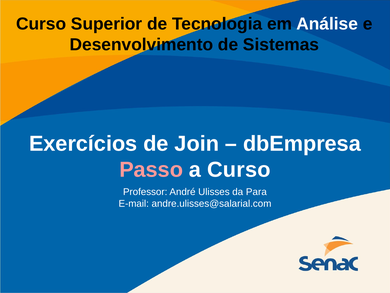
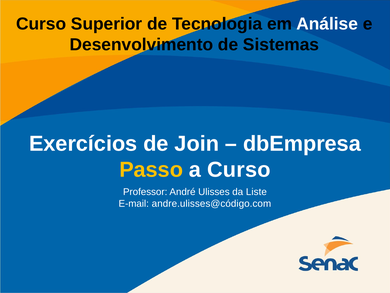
Passo colour: pink -> yellow
Para: Para -> Liste
andre.ulisses@salarial.com: andre.ulisses@salarial.com -> andre.ulisses@código.com
